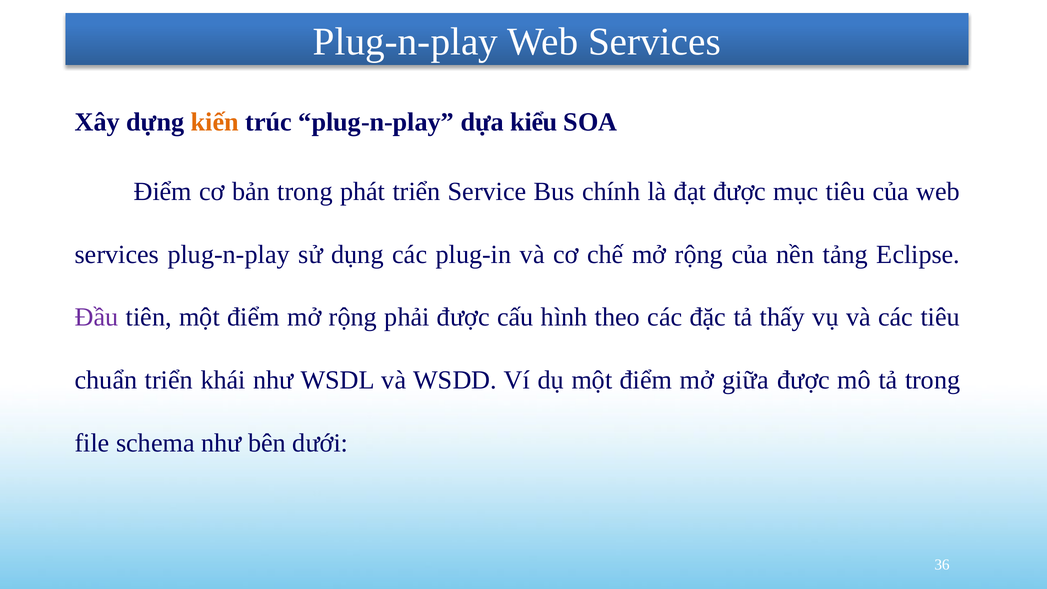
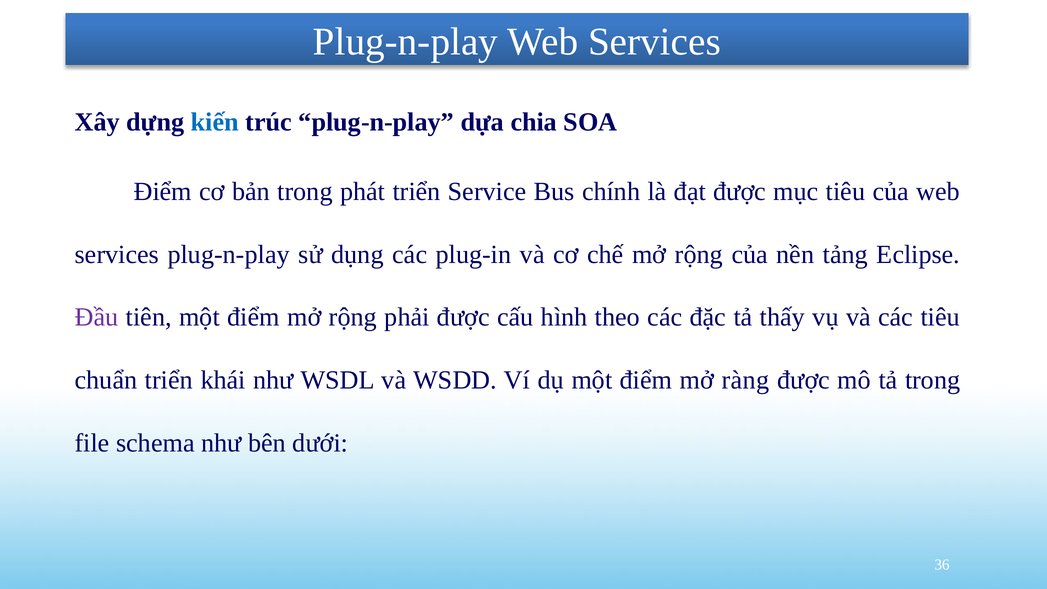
kiến colour: orange -> blue
kiểu: kiểu -> chia
giữa: giữa -> ràng
